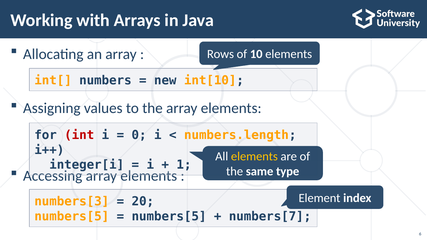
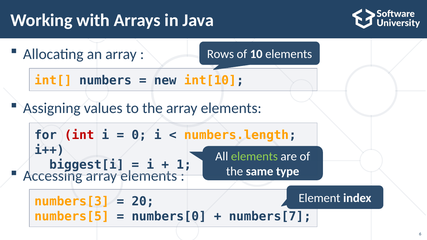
elements at (254, 157) colour: yellow -> light green
integer[i: integer[i -> biggest[i
numbers[5 at (169, 217): numbers[5 -> numbers[0
